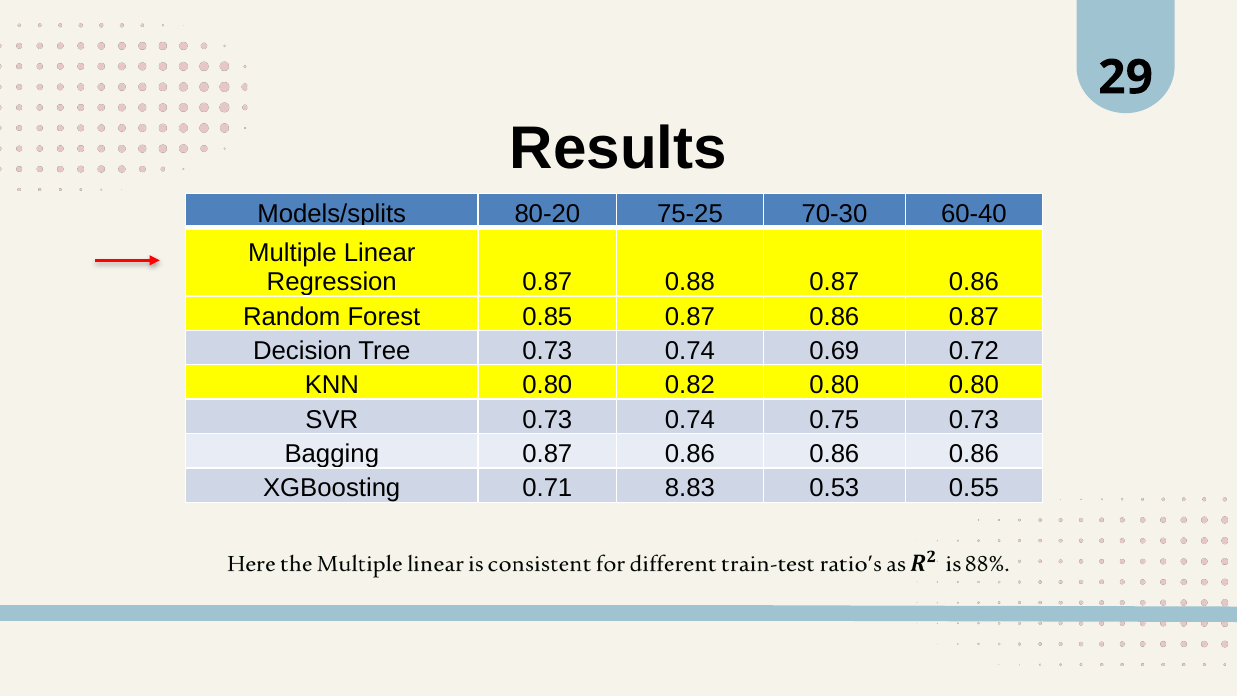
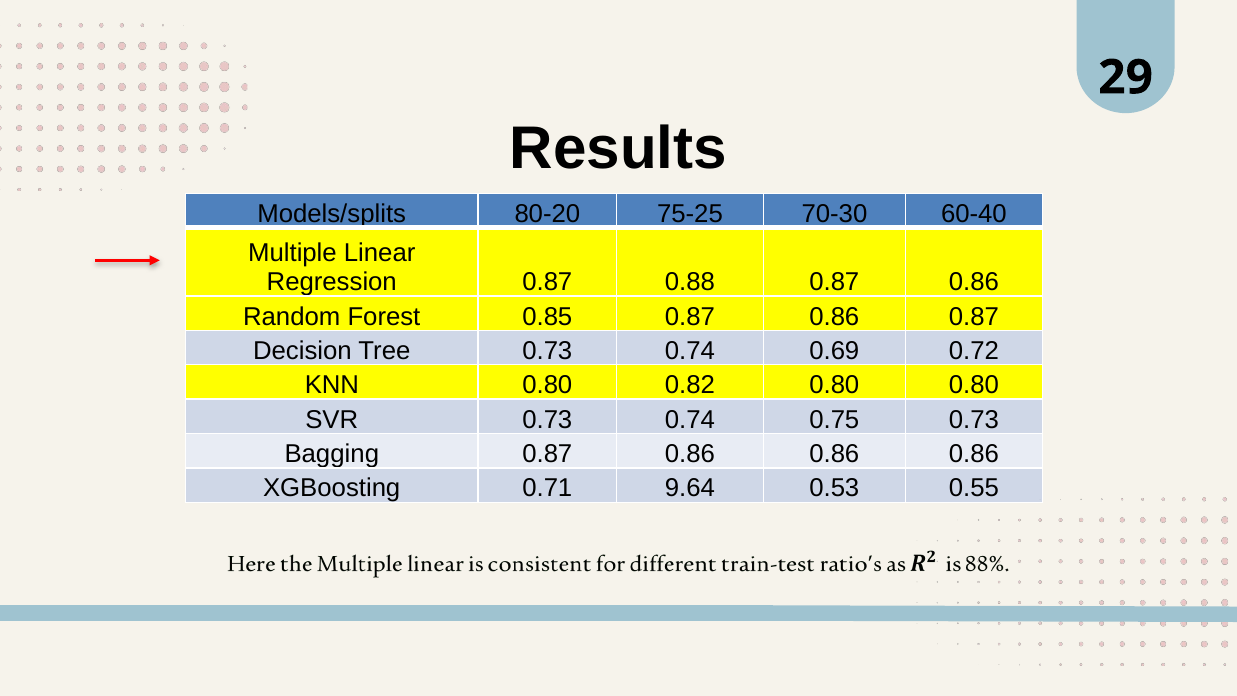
8.83: 8.83 -> 9.64
